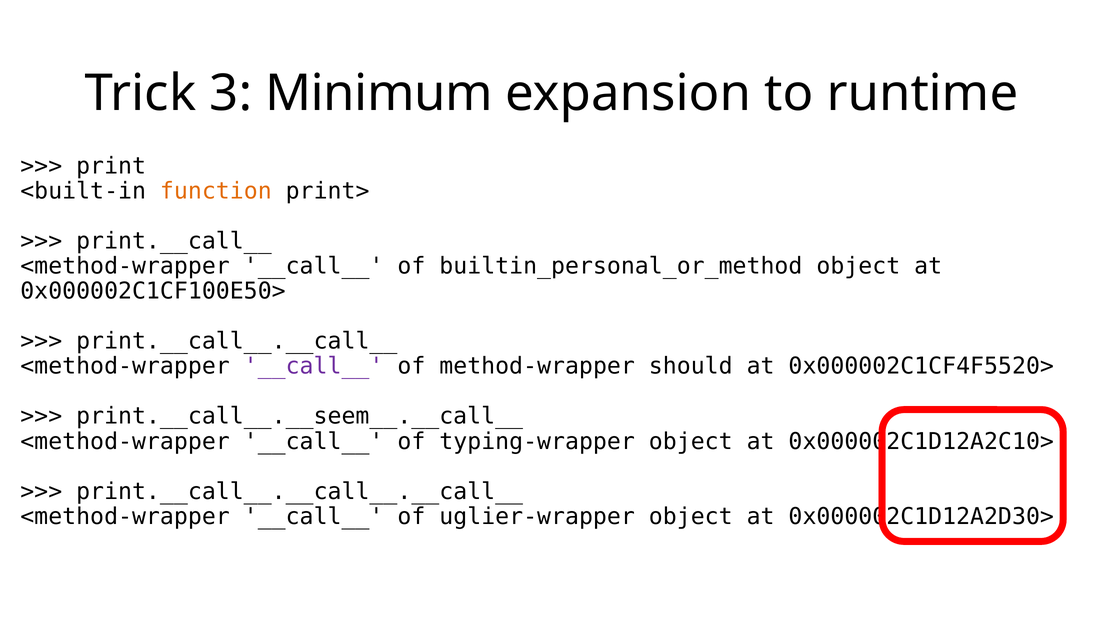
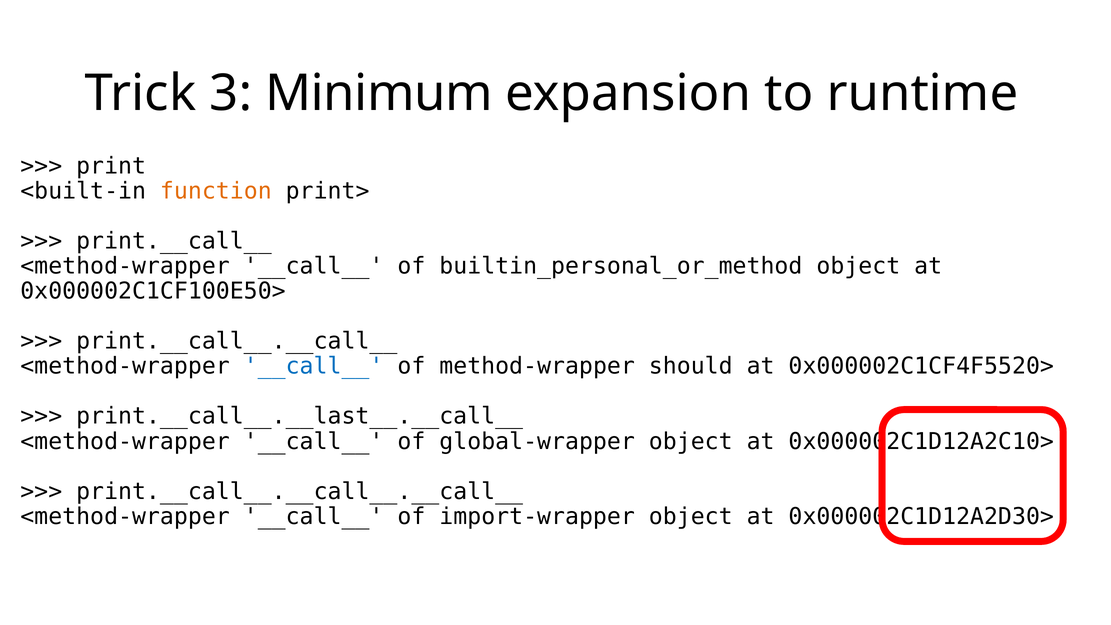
__call__ at (314, 366) colour: purple -> blue
print.__call__.__seem__.__call__: print.__call__.__seem__.__call__ -> print.__call__.__last__.__call__
typing-wrapper: typing-wrapper -> global-wrapper
uglier-wrapper: uglier-wrapper -> import-wrapper
